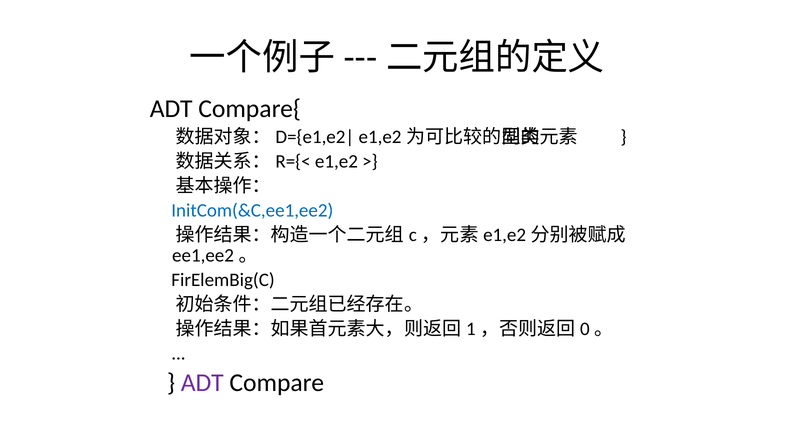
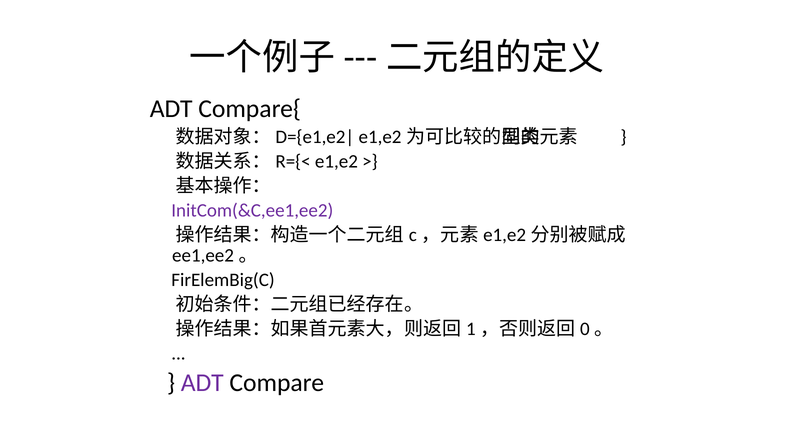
InitCom(&C,ee1,ee2 colour: blue -> purple
